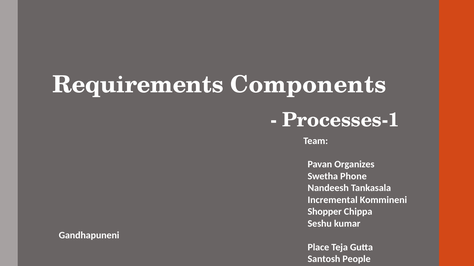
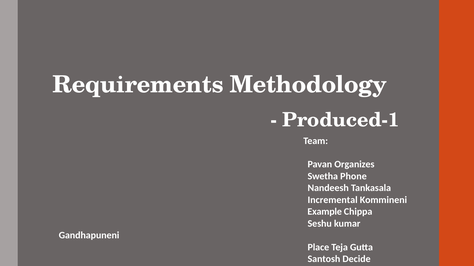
Components: Components -> Methodology
Processes-1: Processes-1 -> Produced-1
Shopper: Shopper -> Example
People: People -> Decide
